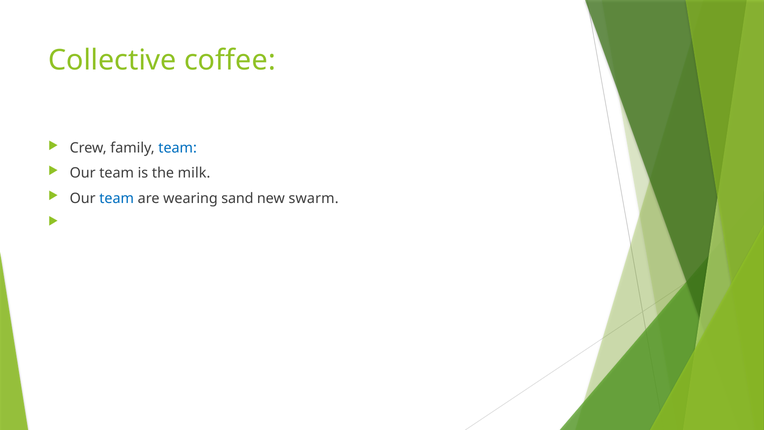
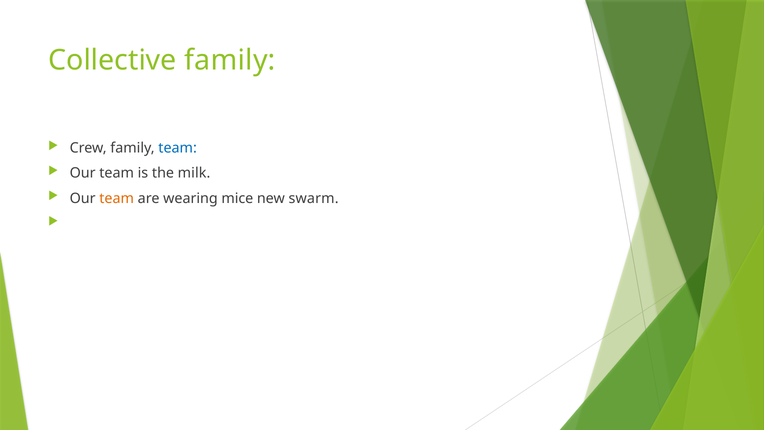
Collective coffee: coffee -> family
team at (117, 198) colour: blue -> orange
sand: sand -> mice
